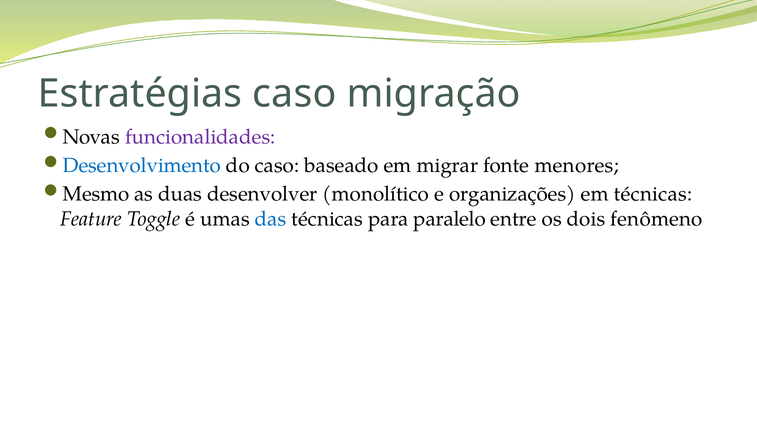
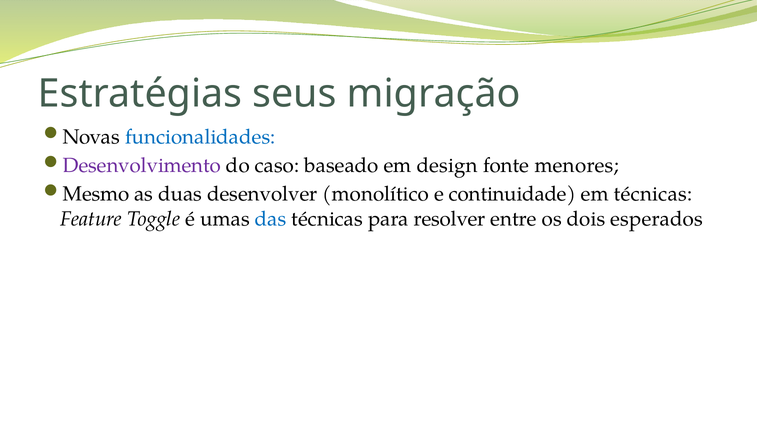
Estratégias caso: caso -> seus
funcionalidades colour: purple -> blue
Desenvolvimento colour: blue -> purple
migrar: migrar -> design
organizações: organizações -> continuidade
paralelo: paralelo -> resolver
fenômeno: fenômeno -> esperados
